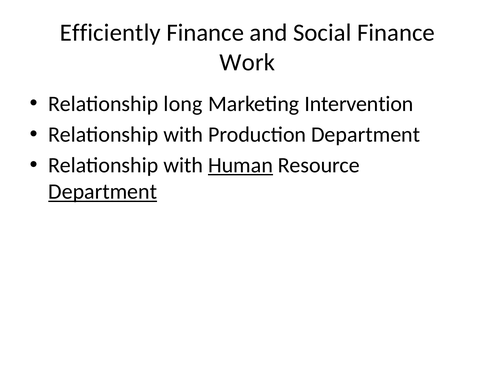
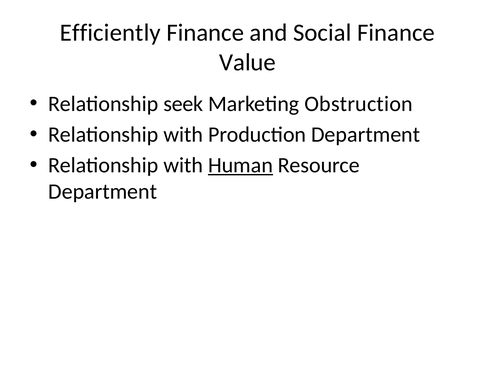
Work: Work -> Value
long: long -> seek
Intervention: Intervention -> Obstruction
Department at (103, 192) underline: present -> none
